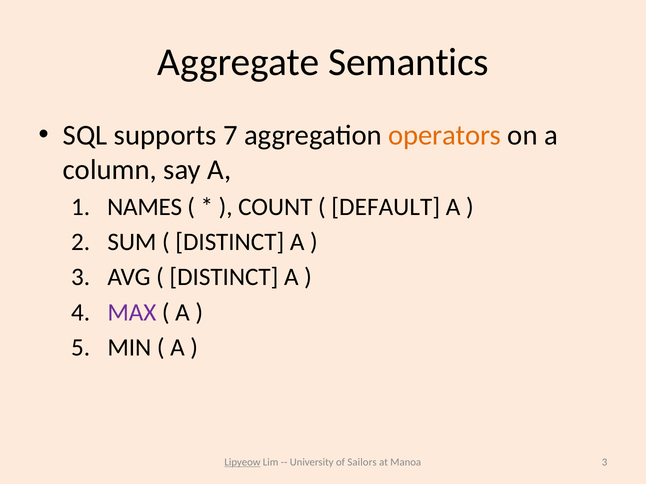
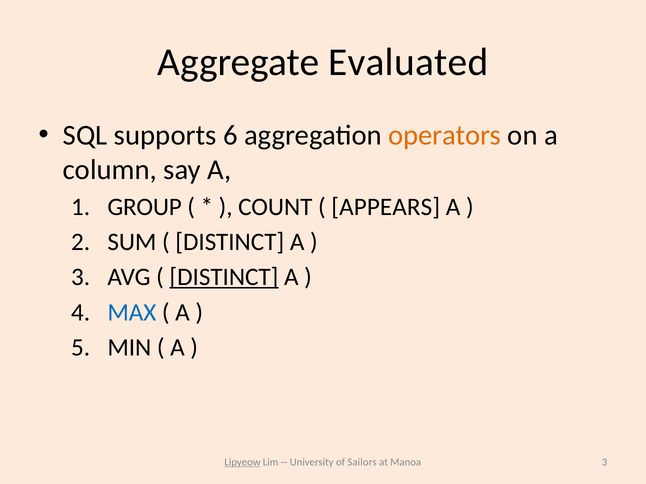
Semantics: Semantics -> Evaluated
7: 7 -> 6
NAMES: NAMES -> GROUP
DEFAULT: DEFAULT -> APPEARS
DISTINCT at (224, 277) underline: none -> present
MAX colour: purple -> blue
